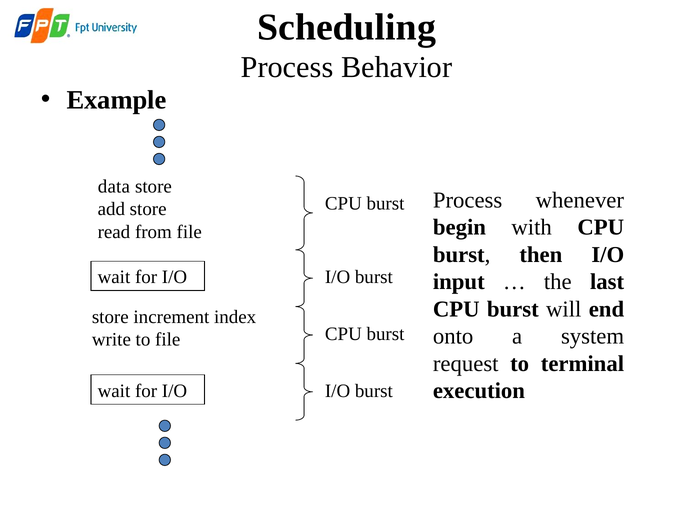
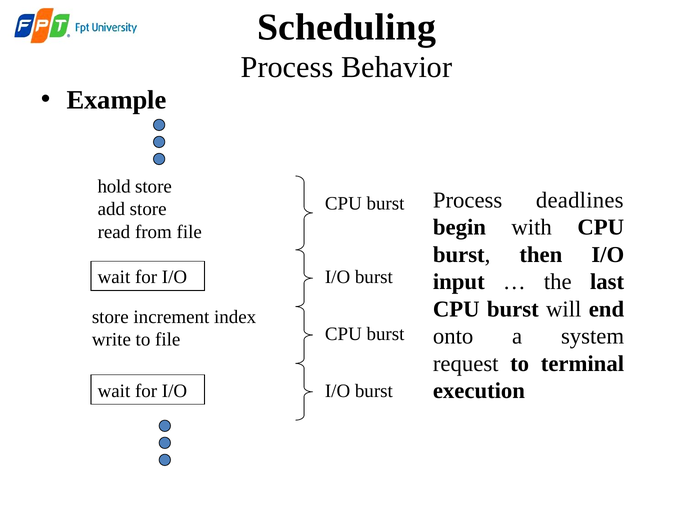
data: data -> hold
whenever: whenever -> deadlines
